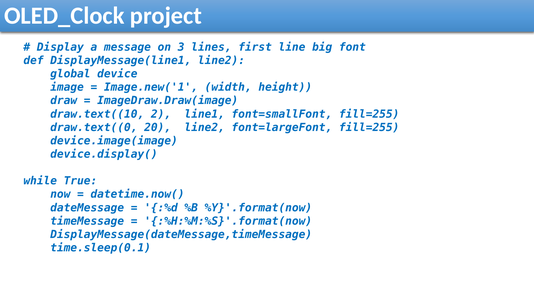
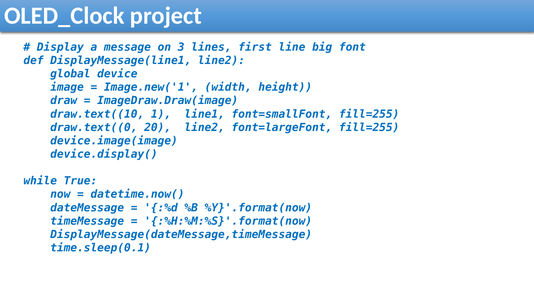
2: 2 -> 1
